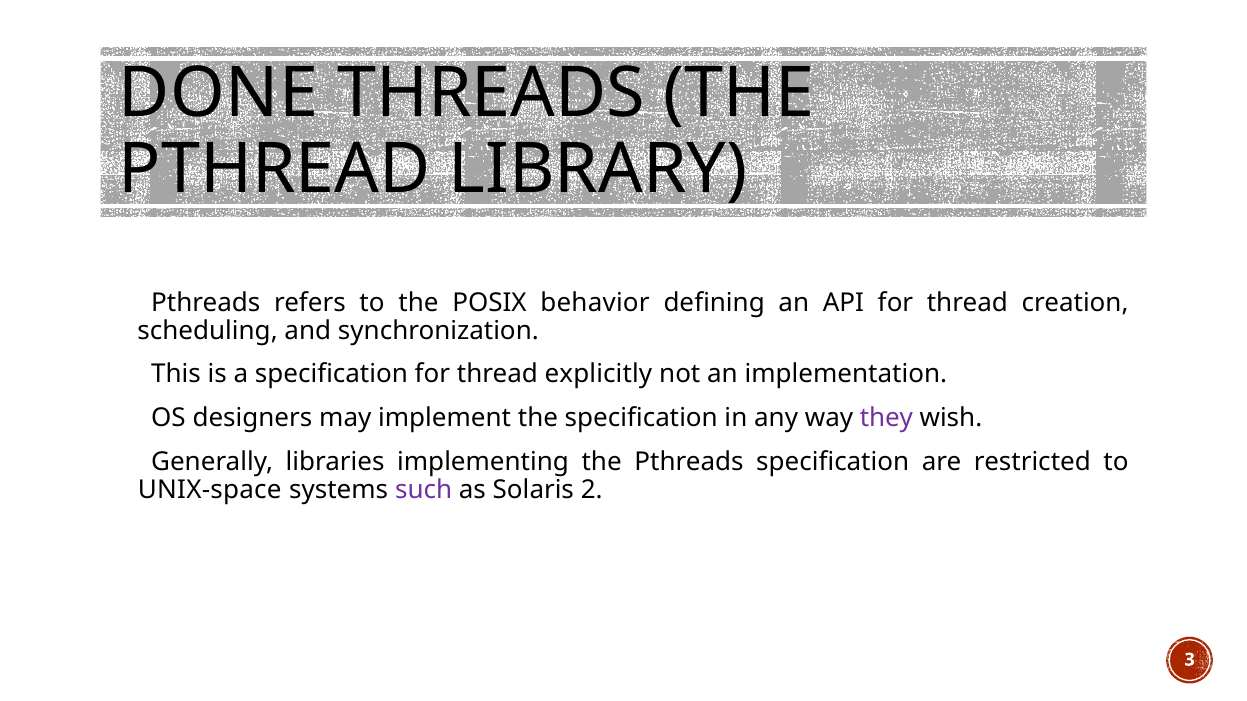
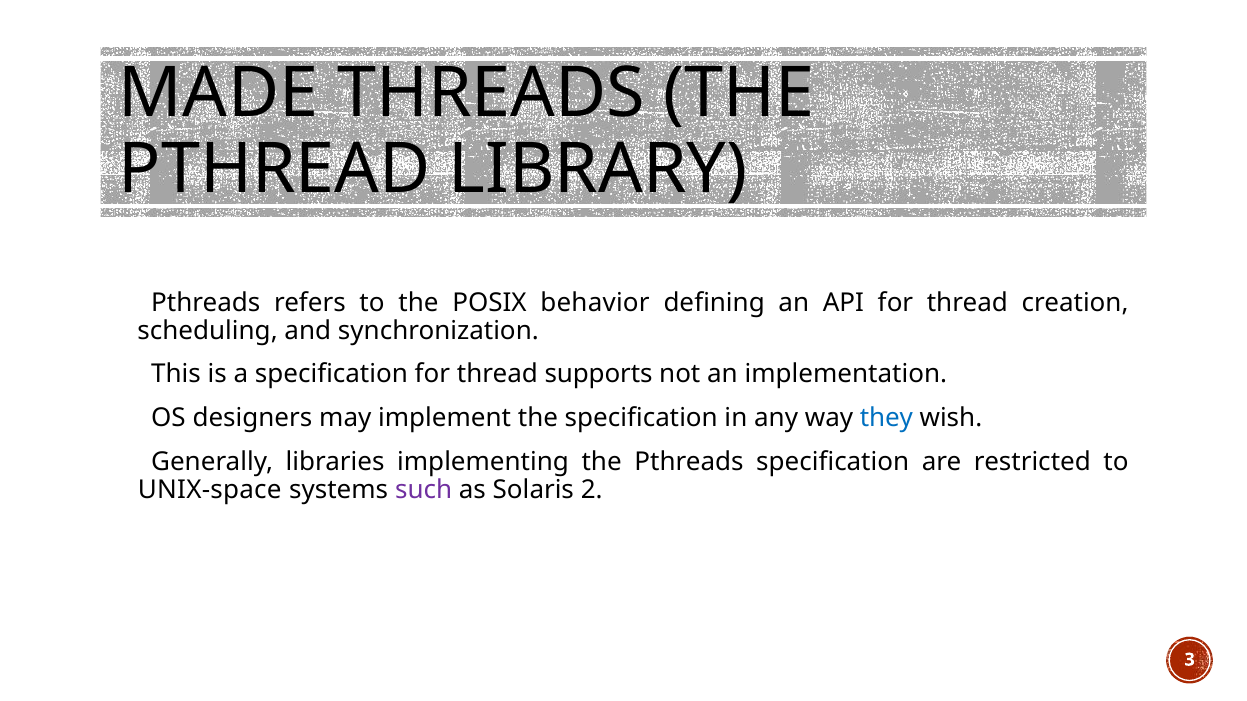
DONE: DONE -> MADE
explicitly: explicitly -> supports
they colour: purple -> blue
